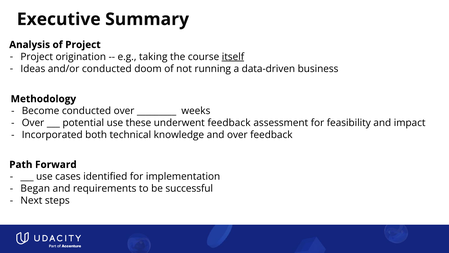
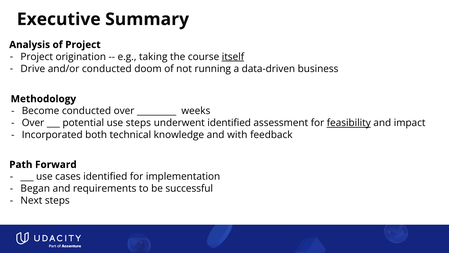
Ideas: Ideas -> Drive
use these: these -> steps
underwent feedback: feedback -> identified
feasibility underline: none -> present
and over: over -> with
